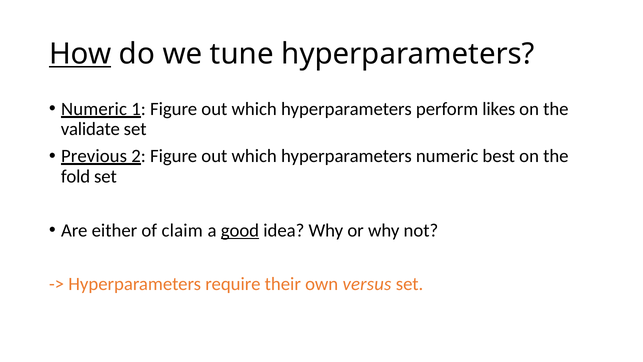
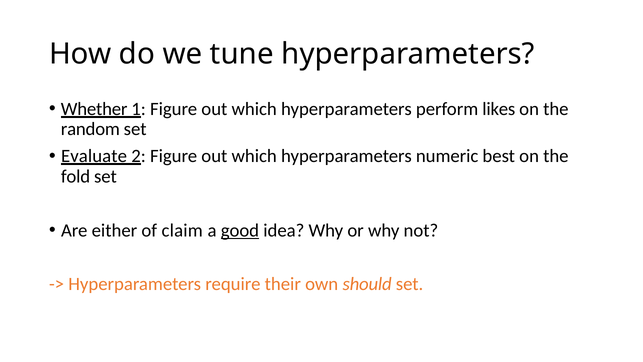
How underline: present -> none
Numeric at (94, 109): Numeric -> Whether
validate: validate -> random
Previous: Previous -> Evaluate
versus: versus -> should
